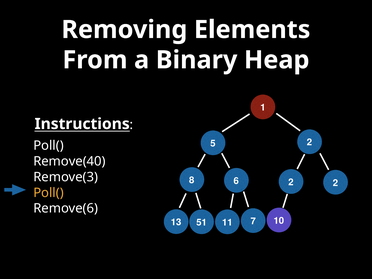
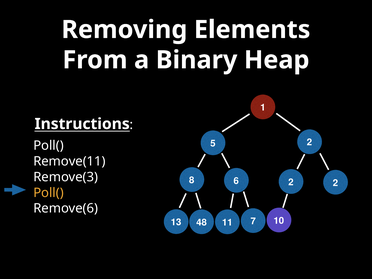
Remove(40: Remove(40 -> Remove(11
51: 51 -> 48
